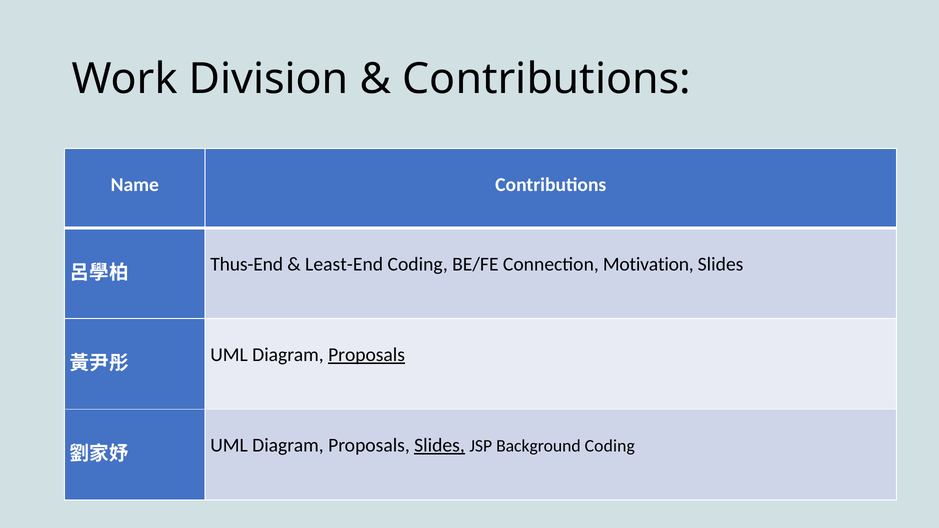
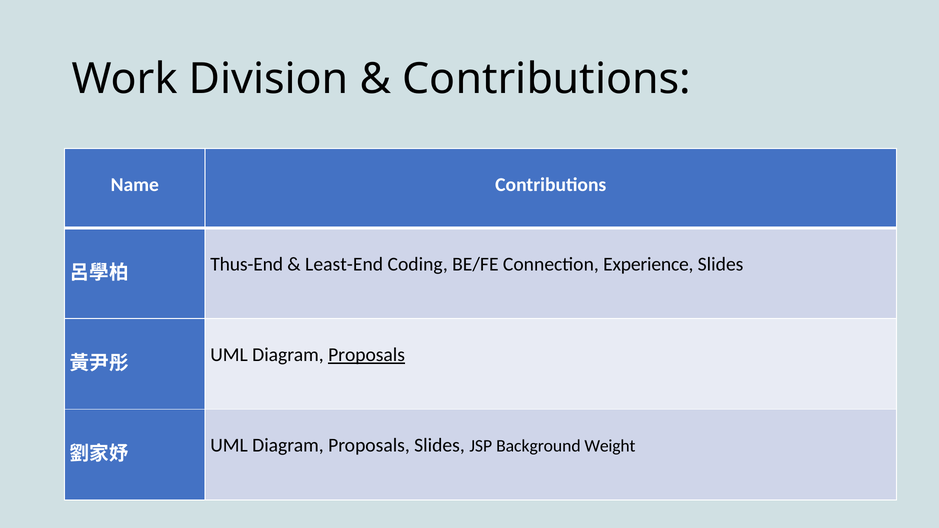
Motivation: Motivation -> Experience
Slides at (439, 446) underline: present -> none
Background Coding: Coding -> Weight
